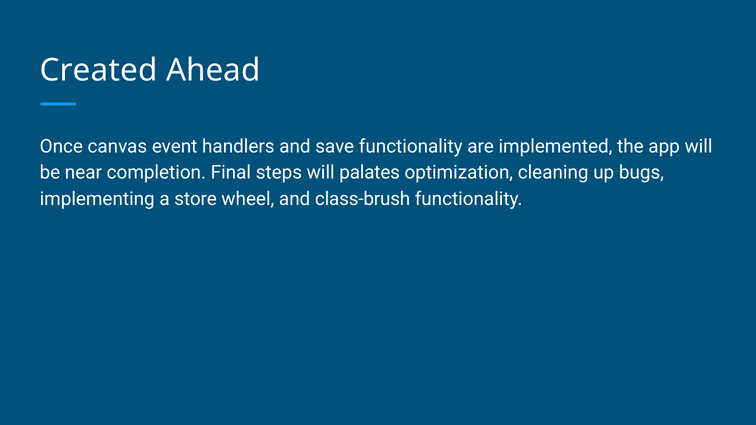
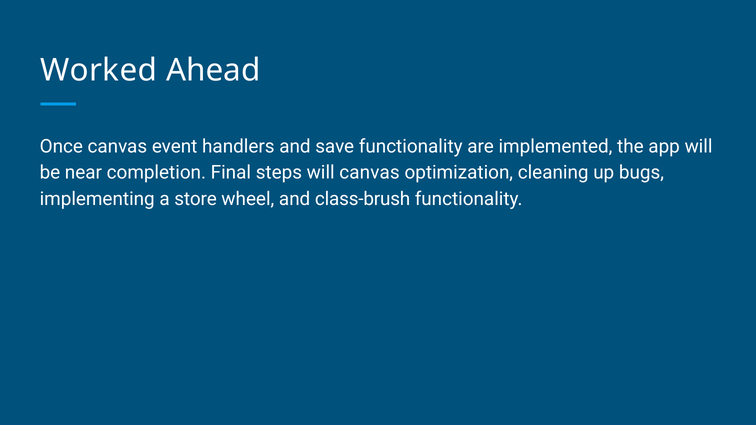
Created: Created -> Worked
will palates: palates -> canvas
